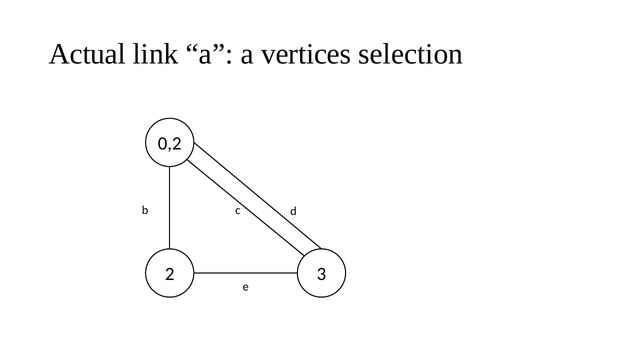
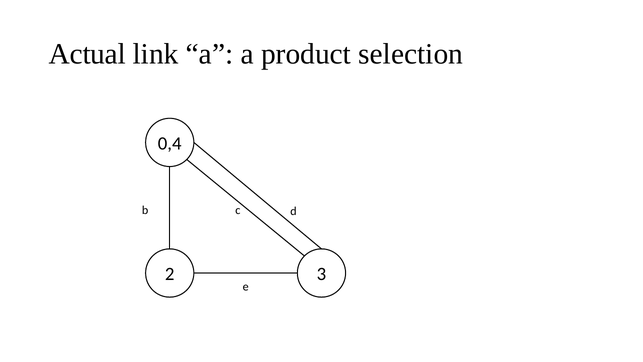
vertices: vertices -> product
0,2: 0,2 -> 0,4
